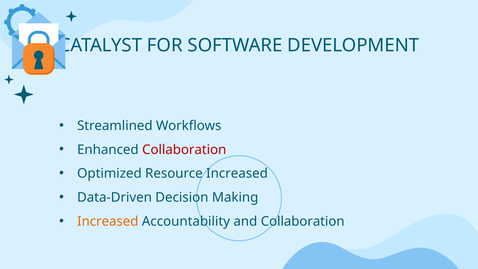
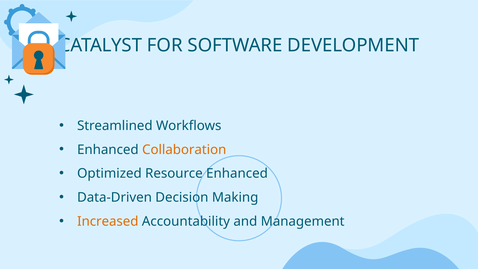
Collaboration at (184, 150) colour: red -> orange
Resource Increased: Increased -> Enhanced
and Collaboration: Collaboration -> Management
